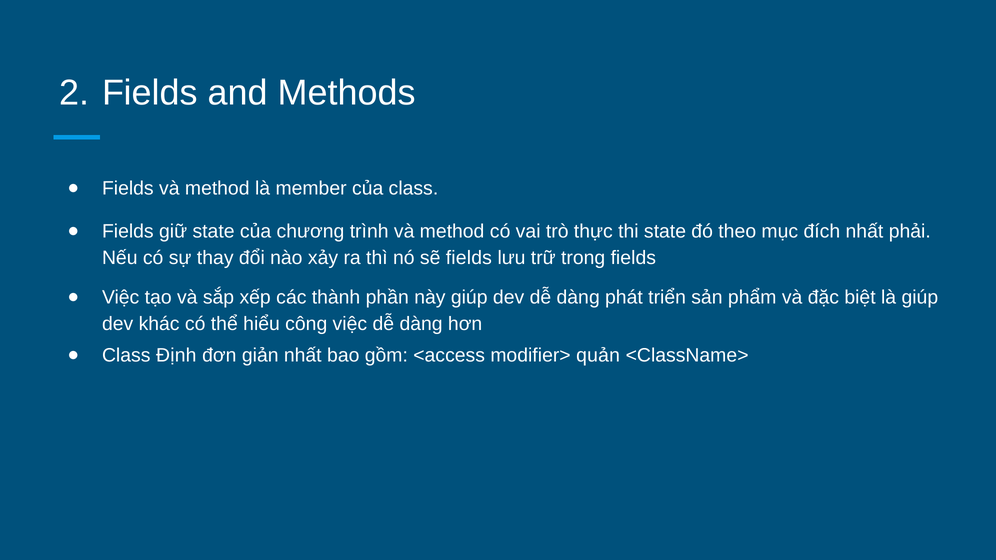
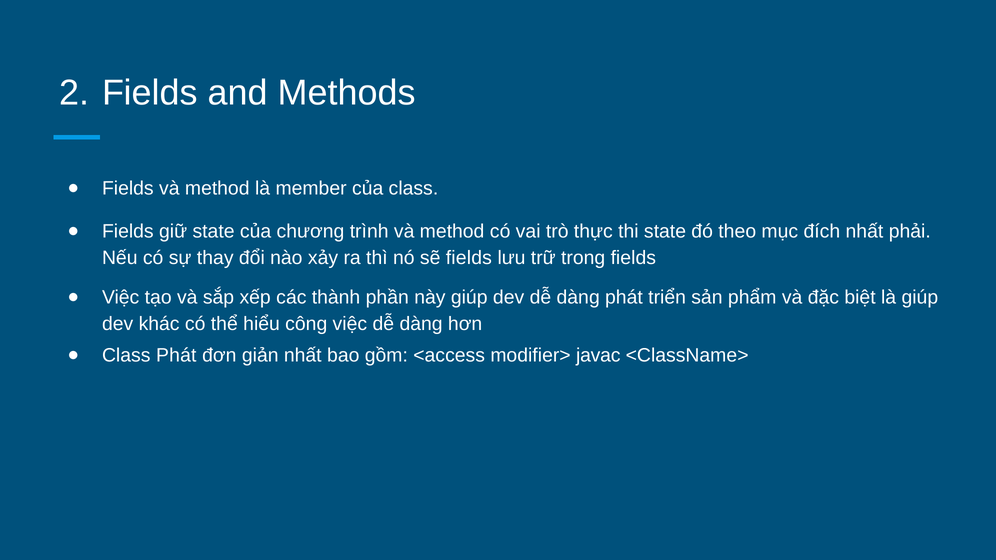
Class Định: Định -> Phát
quản: quản -> javac
